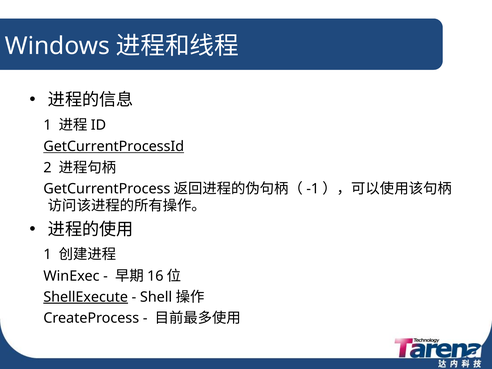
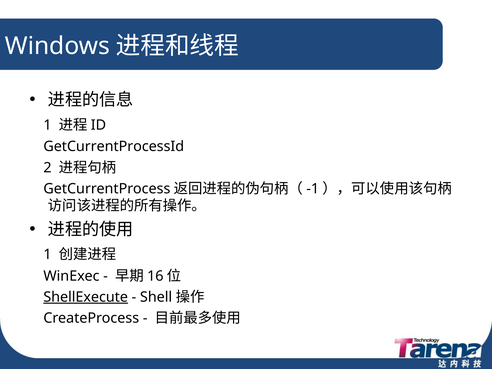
GetCurrentProcessId underline: present -> none
